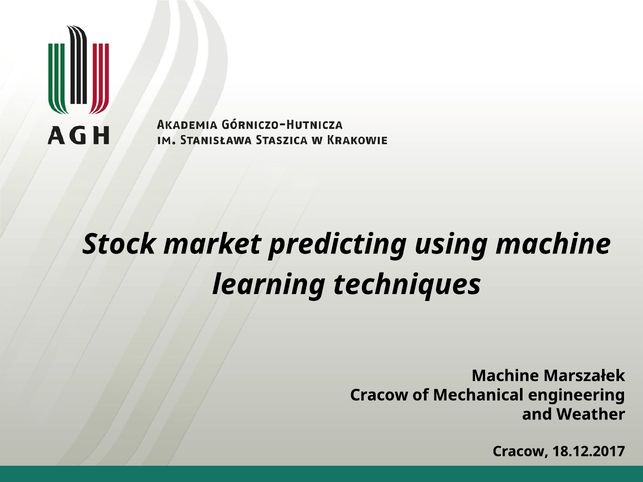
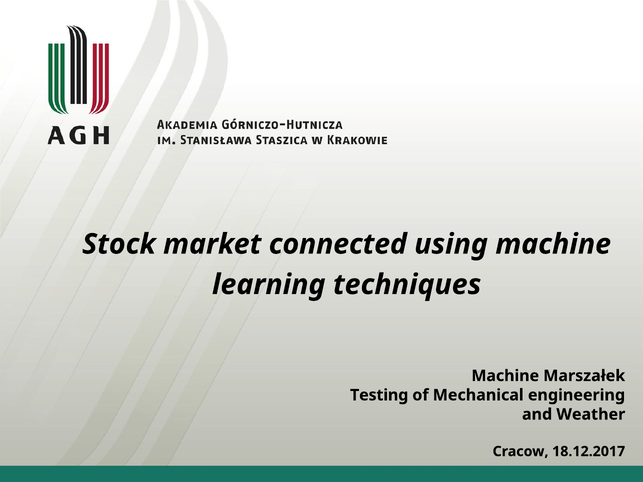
predicting: predicting -> connected
Cracow at (379, 395): Cracow -> Testing
